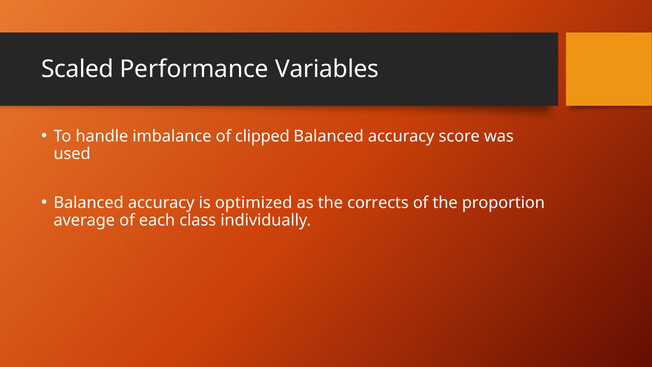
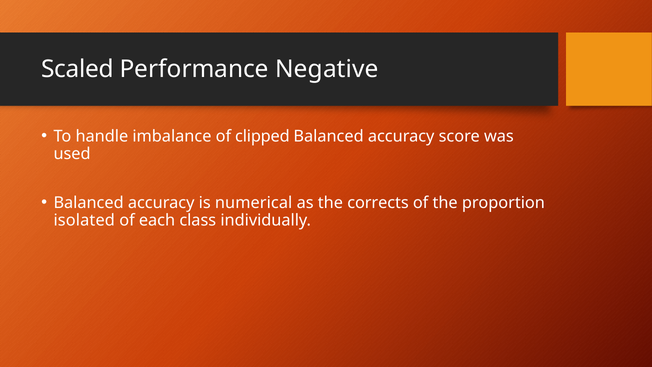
Variables: Variables -> Negative
optimized: optimized -> numerical
average: average -> isolated
